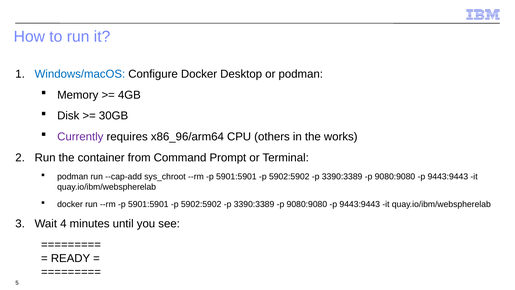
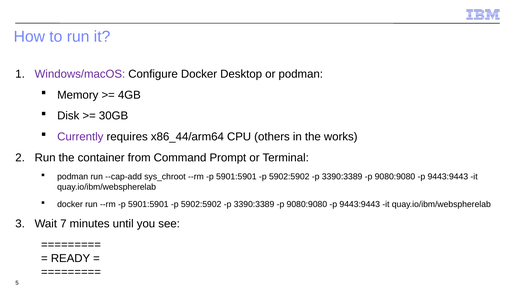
Windows/macOS colour: blue -> purple
x86_96/arm64: x86_96/arm64 -> x86_44/arm64
4: 4 -> 7
